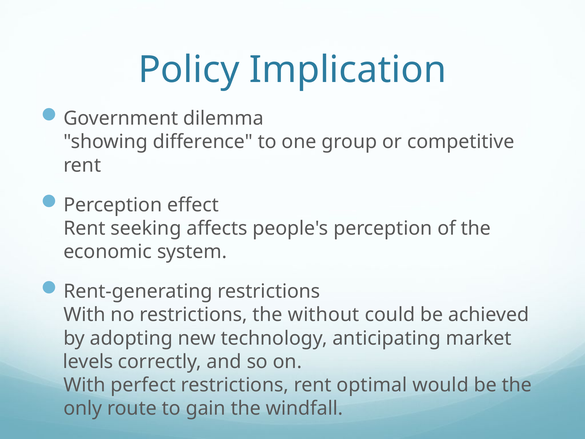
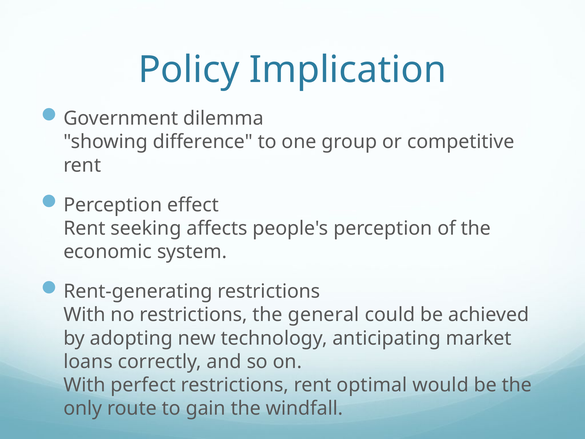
without: without -> general
levels: levels -> loans
